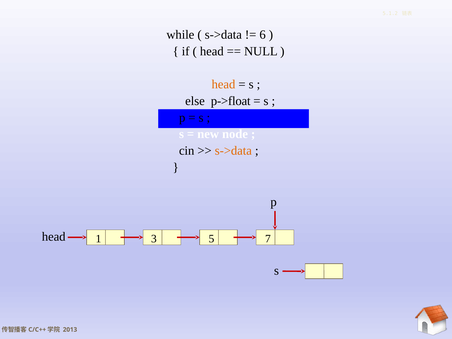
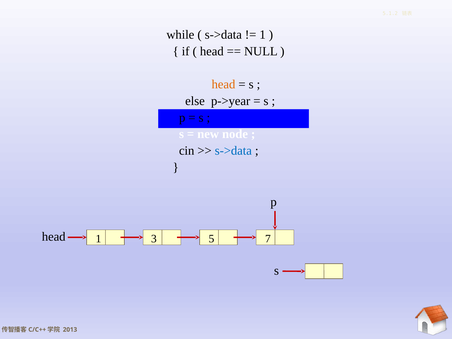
6 at (263, 35): 6 -> 1
p->float: p->float -> p->year
s->data at (233, 151) colour: orange -> blue
